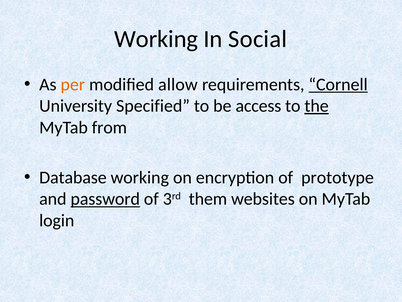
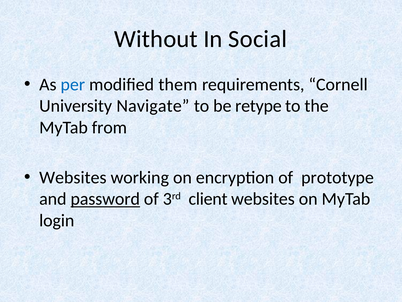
Working at (156, 39): Working -> Without
per colour: orange -> blue
allow: allow -> them
Cornell underline: present -> none
Specified: Specified -> Navigate
access: access -> retype
the underline: present -> none
Database at (73, 177): Database -> Websites
them: them -> client
